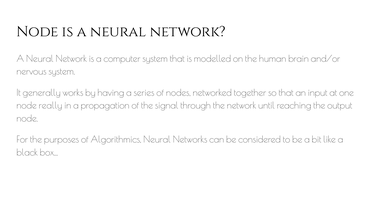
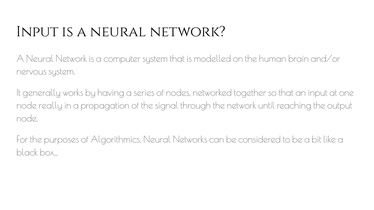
Node at (37, 32): Node -> Input
